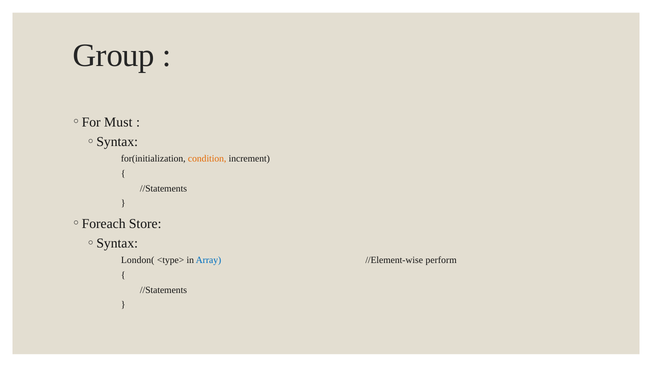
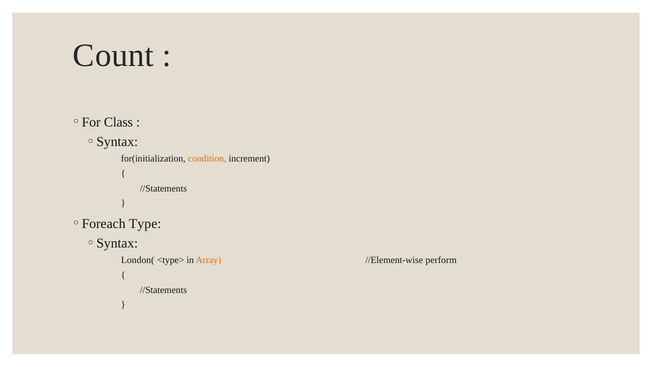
Group: Group -> Count
Must: Must -> Class
Store: Store -> Type
Array colour: blue -> orange
